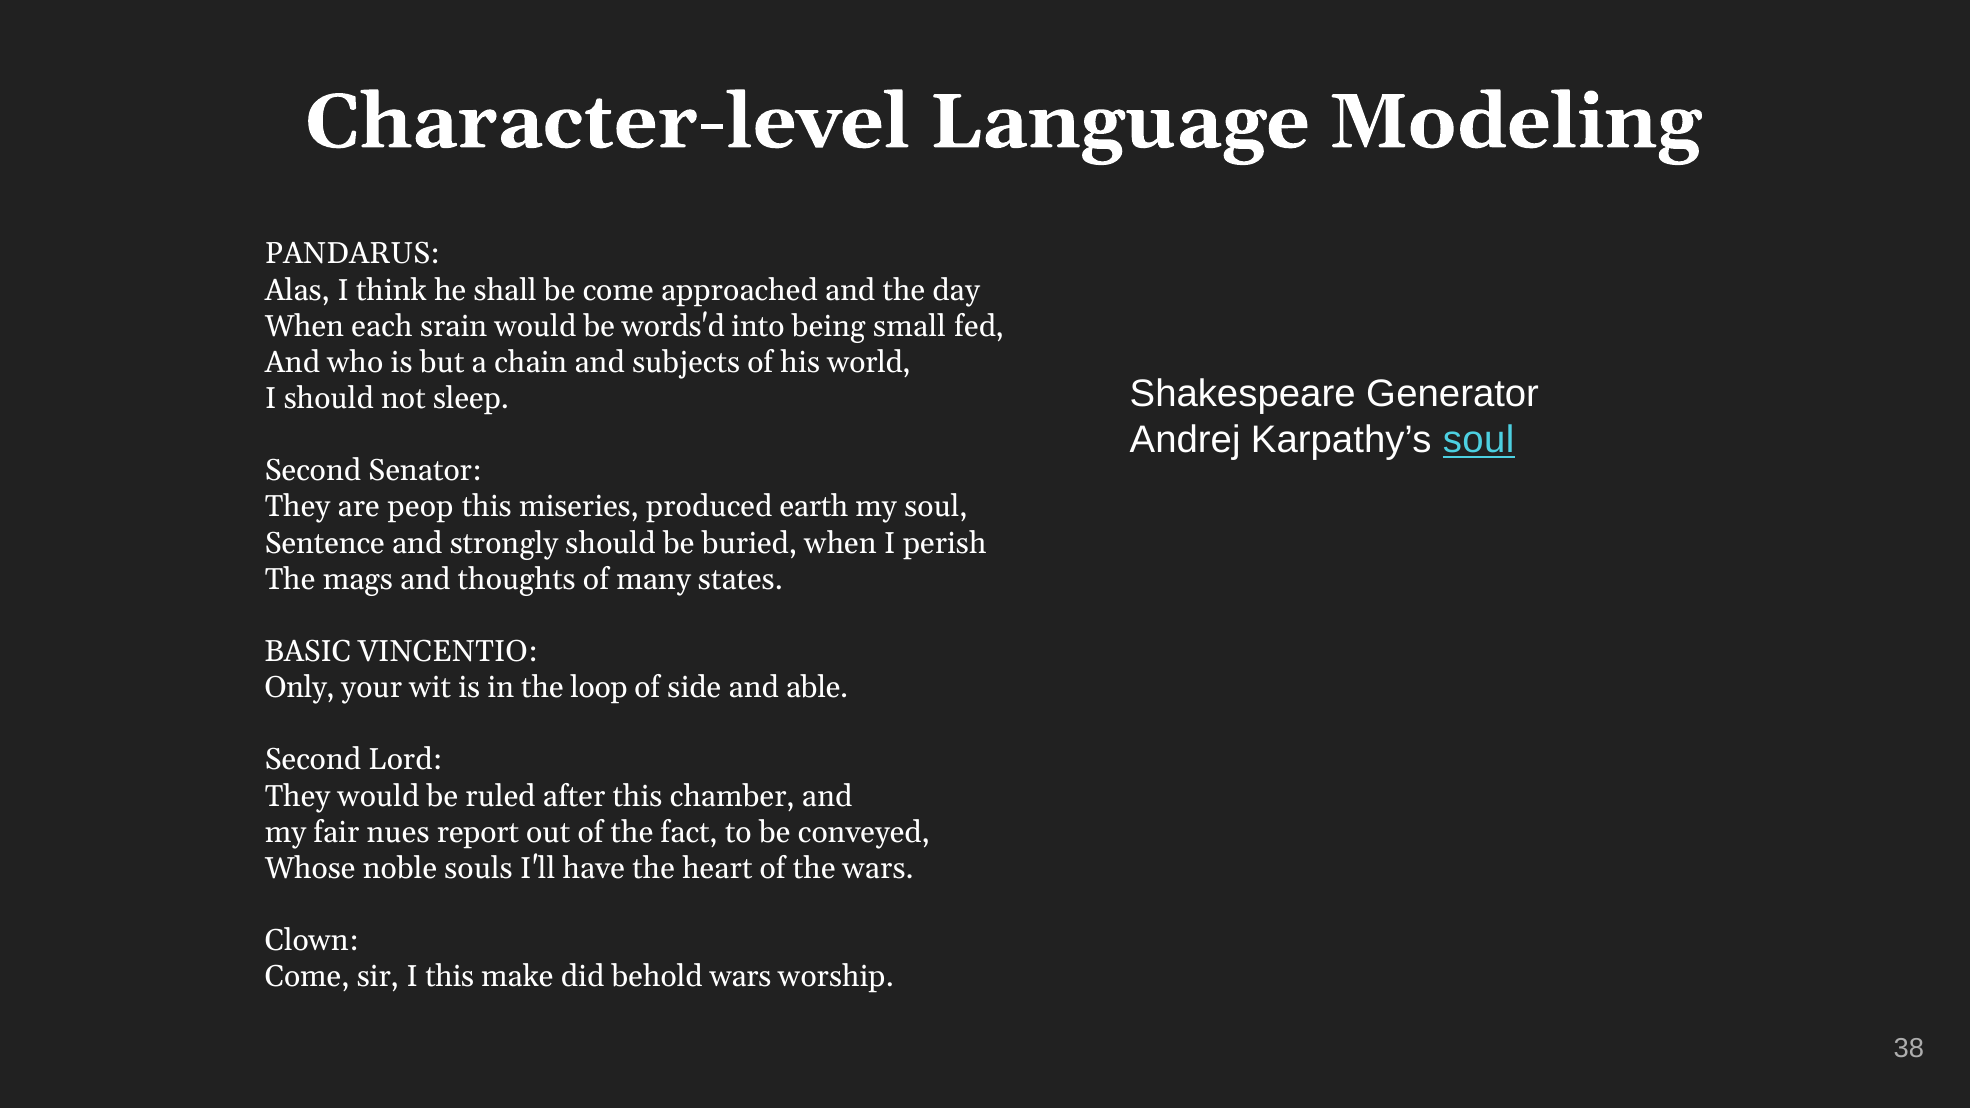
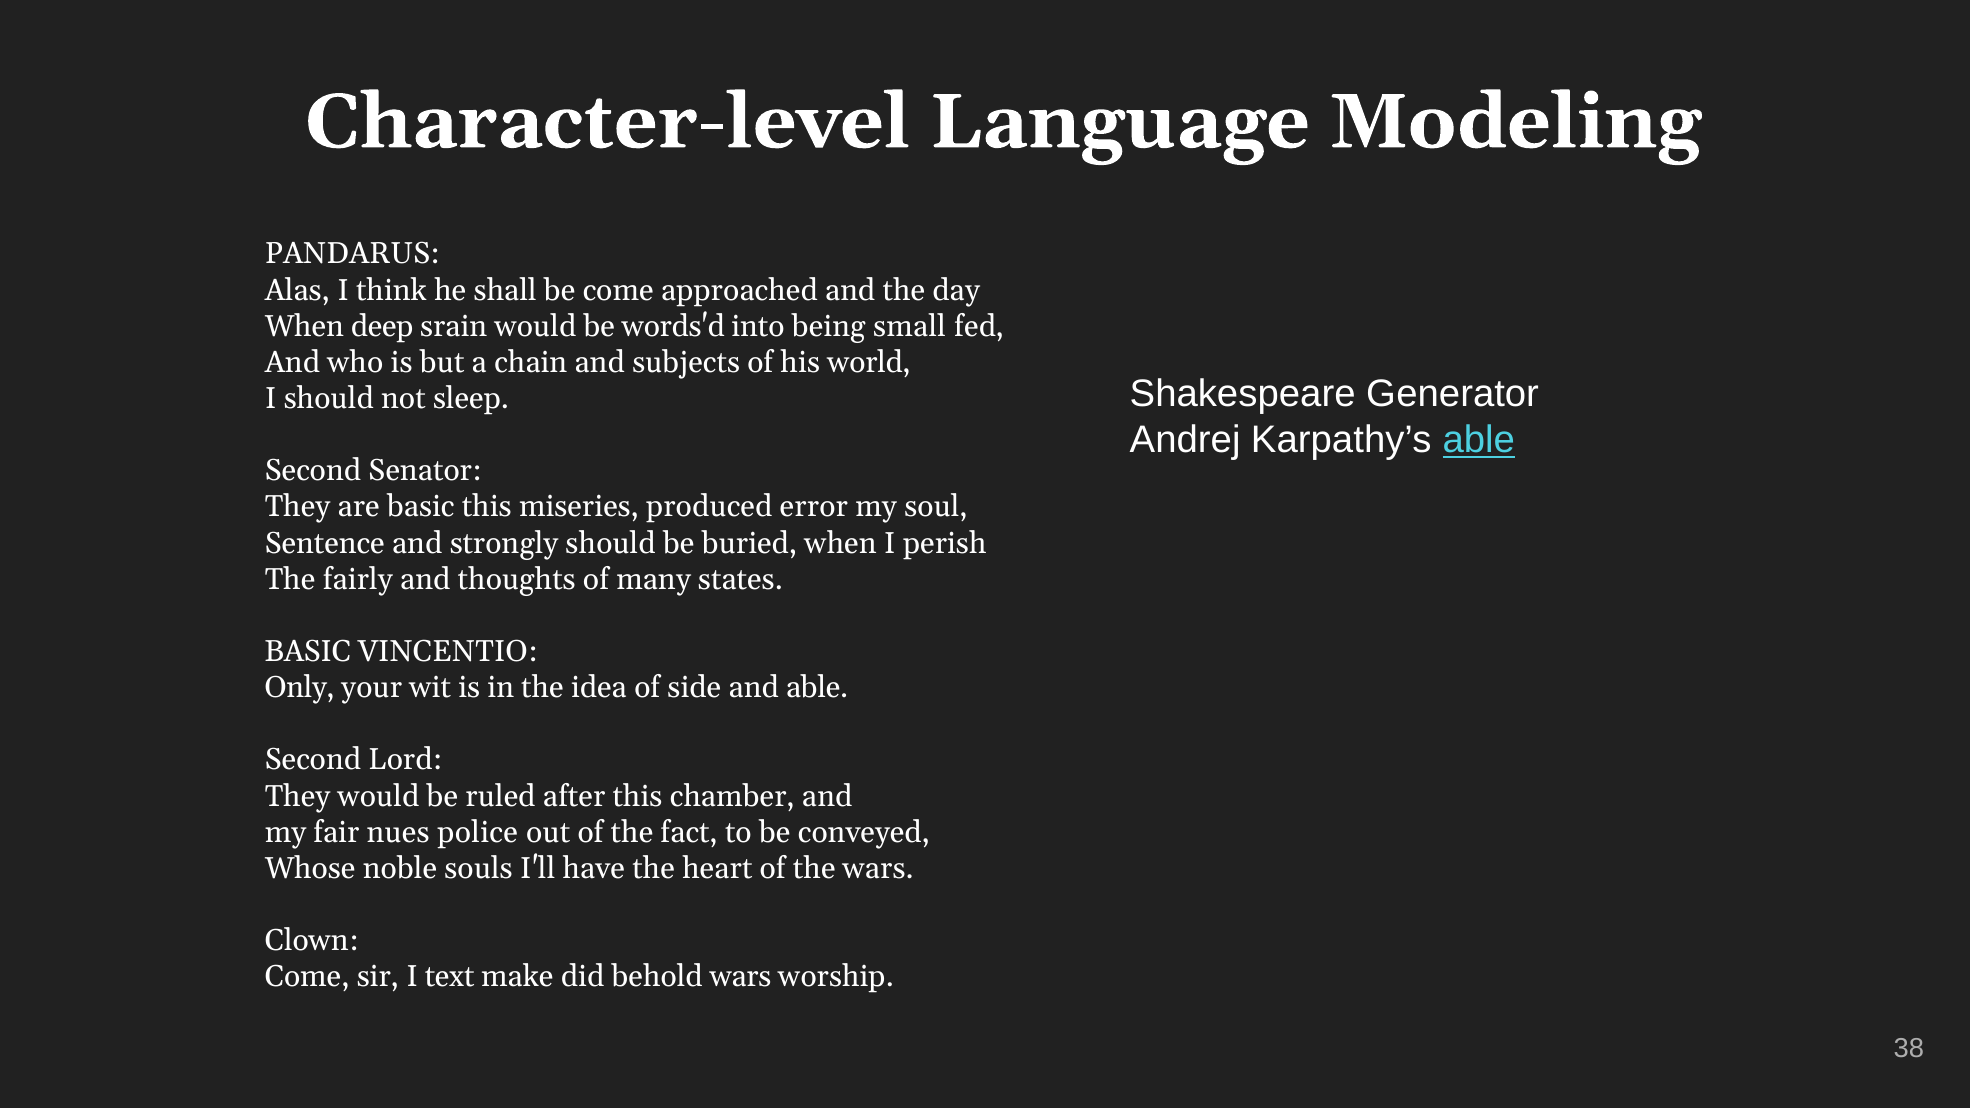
each: each -> deep
Karpathy’s soul: soul -> able
are peop: peop -> basic
earth: earth -> error
mags: mags -> fairly
loop: loop -> idea
report: report -> police
I this: this -> text
